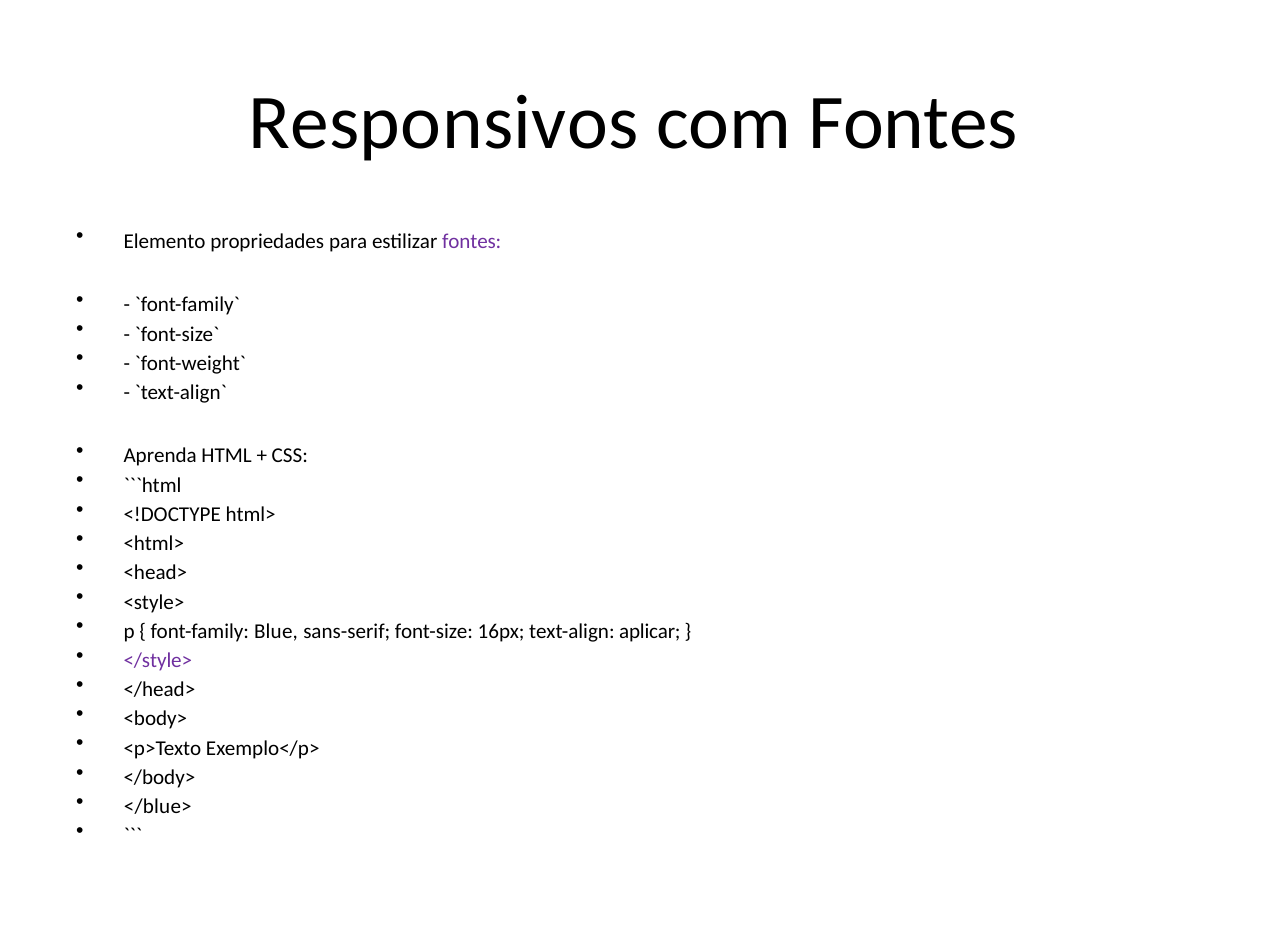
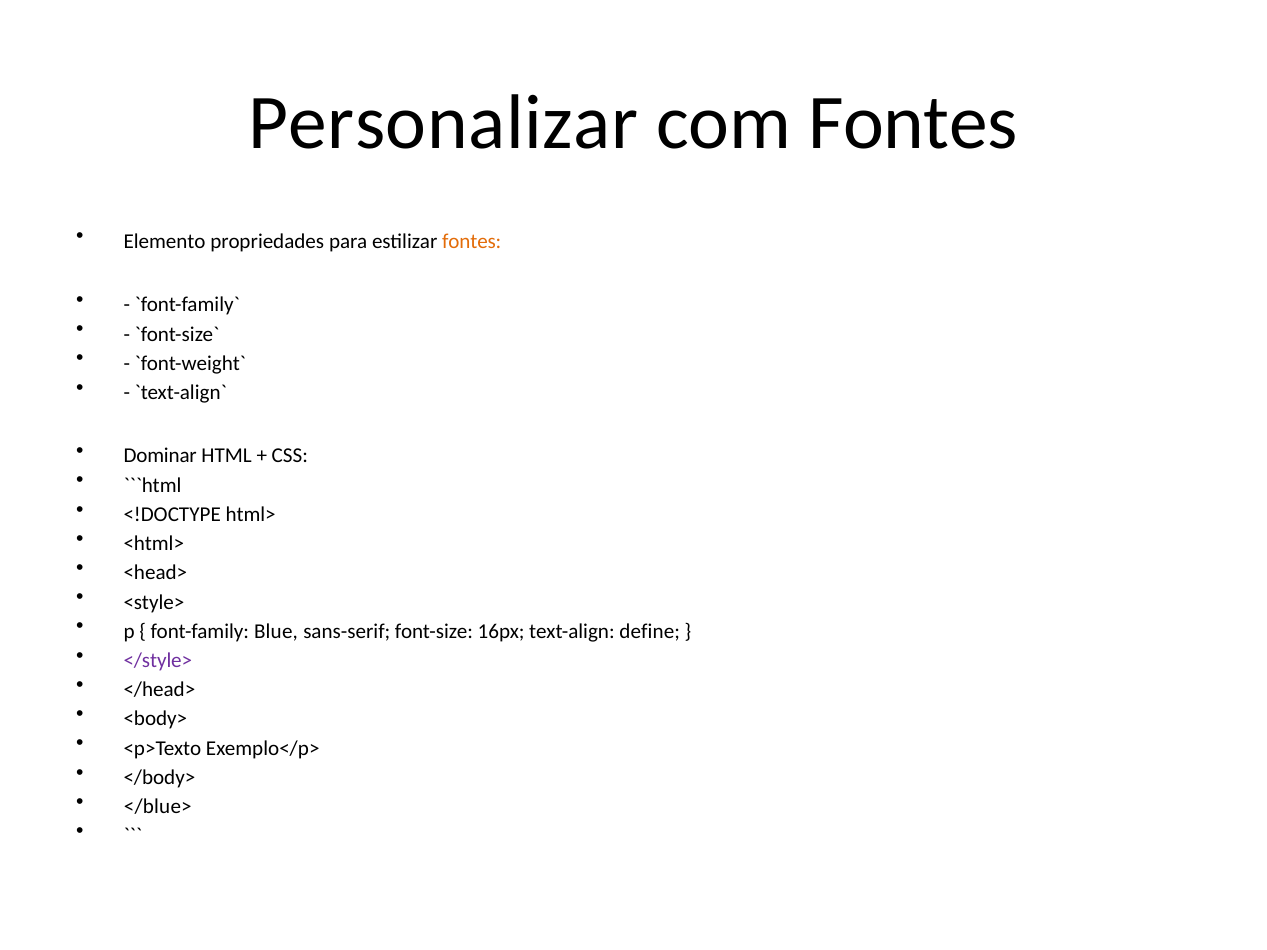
Responsivos: Responsivos -> Personalizar
fontes at (472, 241) colour: purple -> orange
Aprenda: Aprenda -> Dominar
aplicar: aplicar -> define
